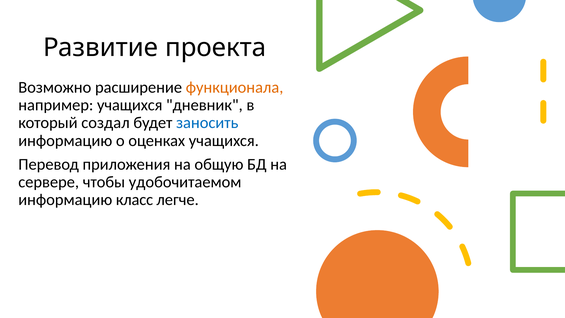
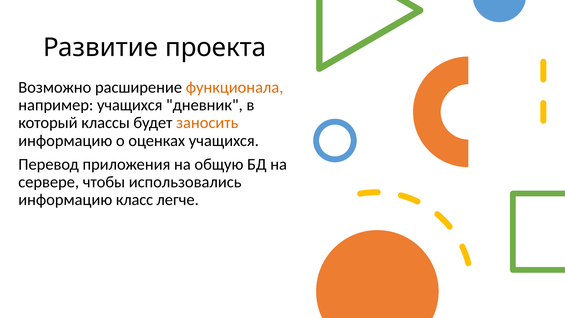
создал: создал -> классы
заносить colour: blue -> orange
удобочитаемом: удобочитаемом -> использовались
